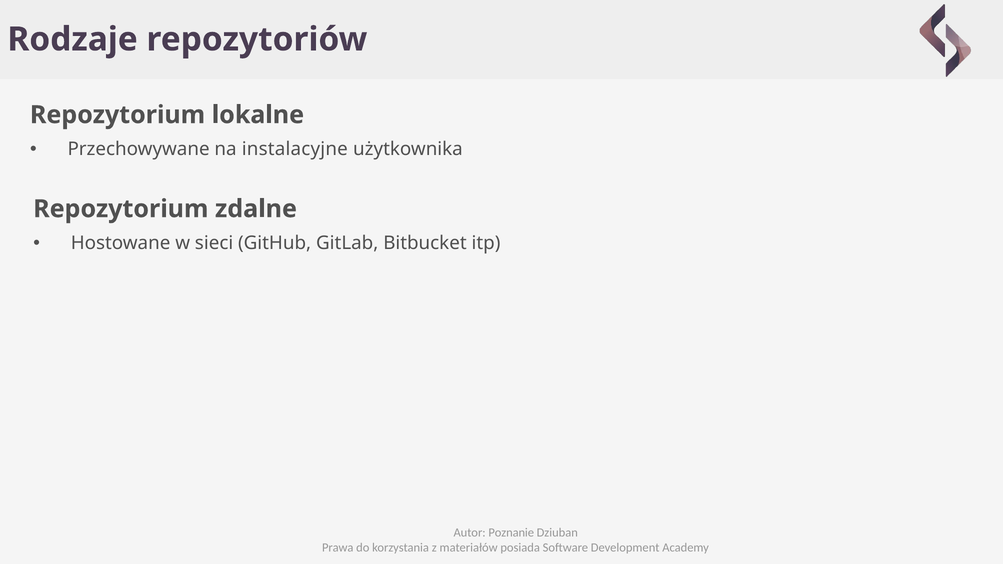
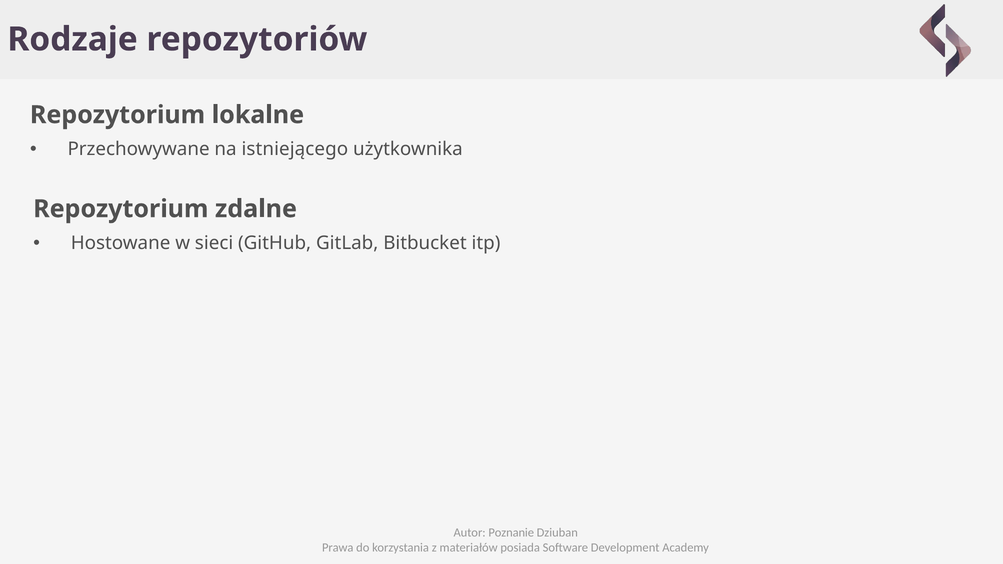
instalacyjne: instalacyjne -> istniejącego
